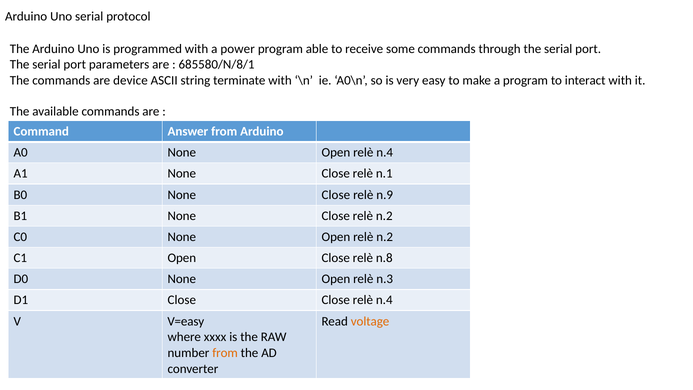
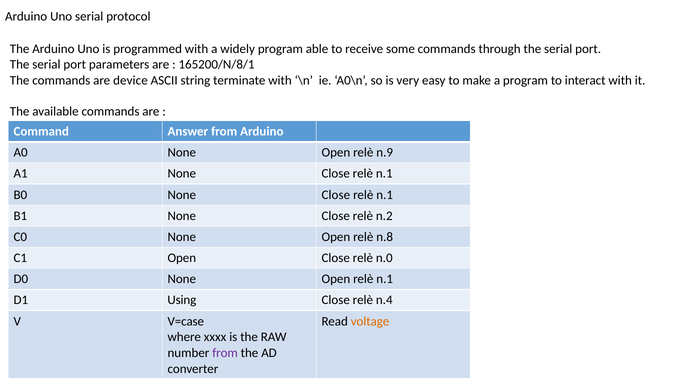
power: power -> widely
685580/N/8/1: 685580/N/8/1 -> 165200/N/8/1
Open relè n.4: n.4 -> n.9
n.9 at (385, 195): n.9 -> n.1
Open relè n.2: n.2 -> n.8
n.8: n.8 -> n.0
Open relè n.3: n.3 -> n.1
D1 Close: Close -> Using
V=easy: V=easy -> V=case
from at (225, 353) colour: orange -> purple
